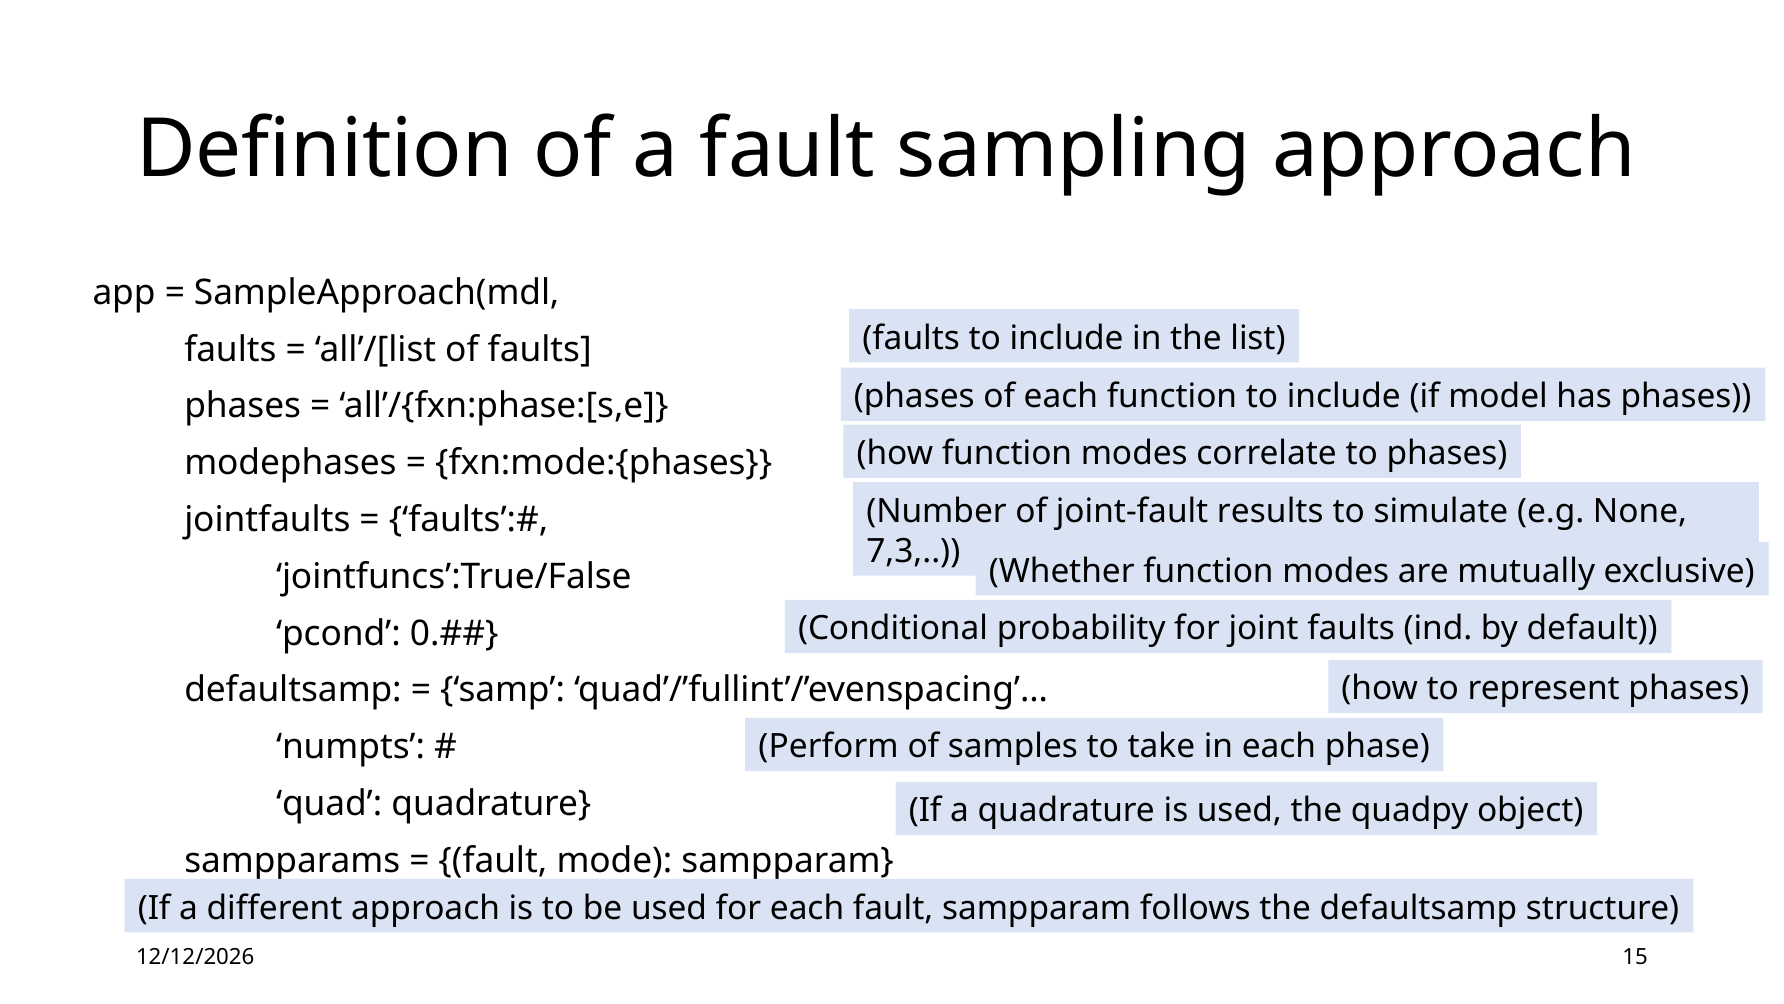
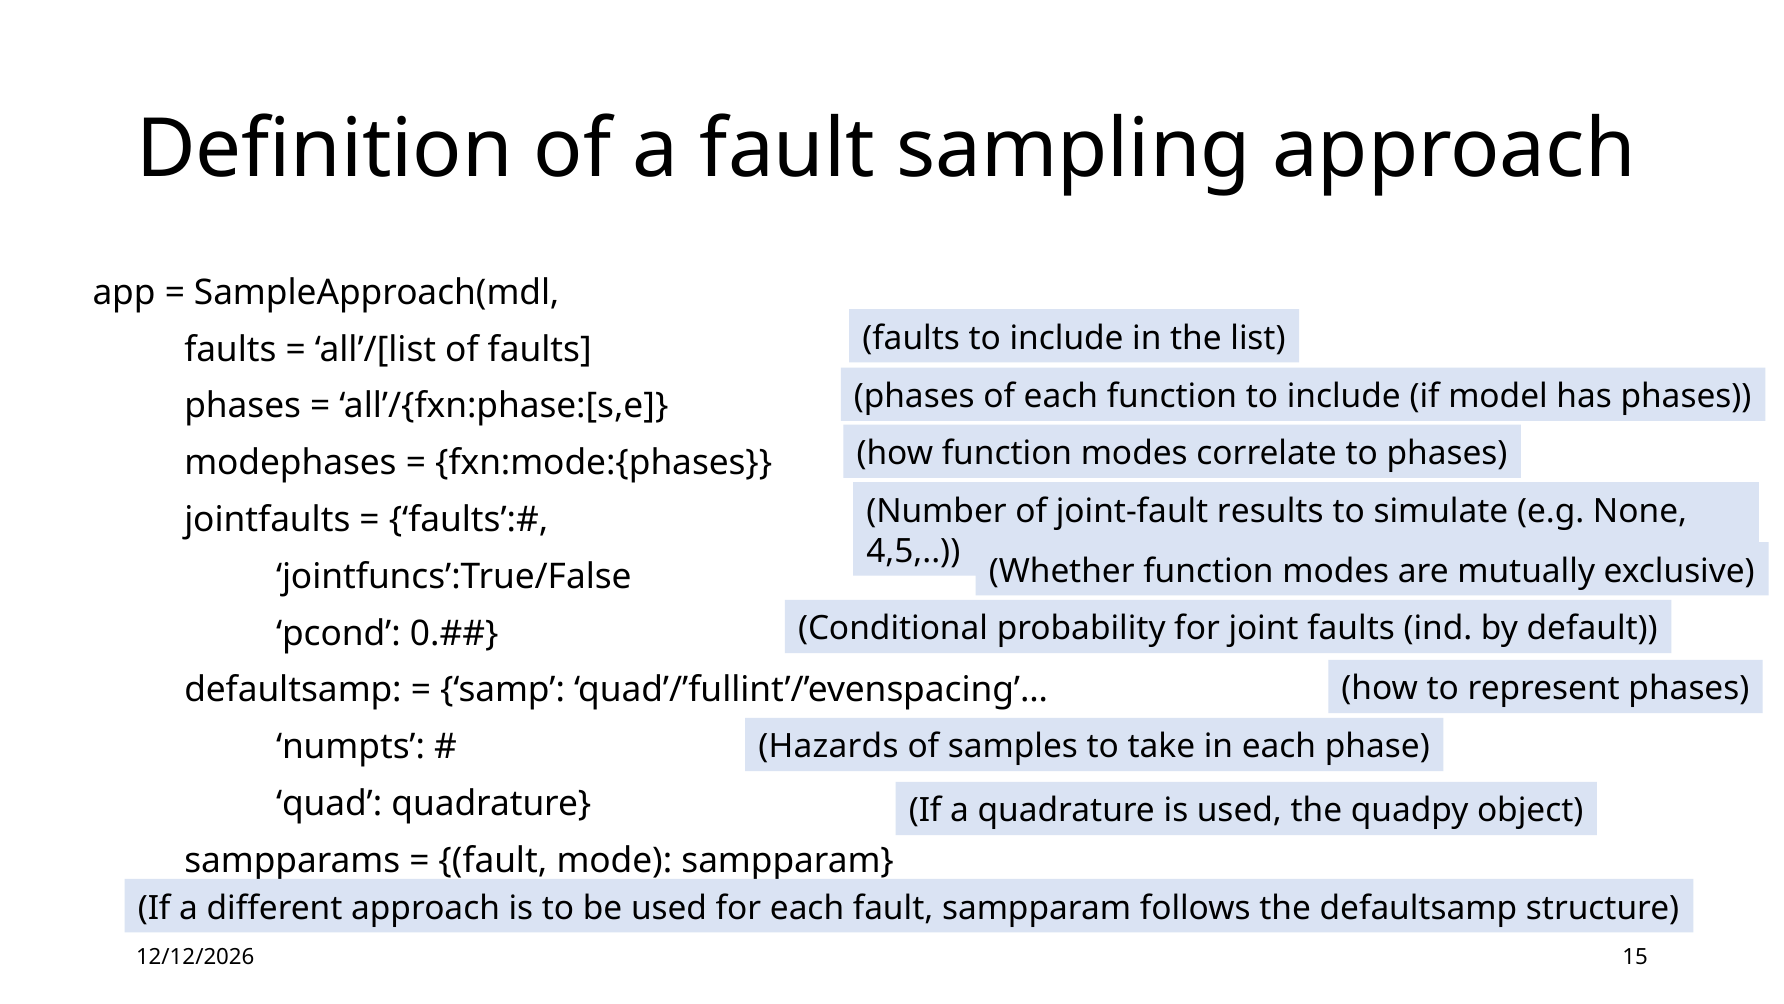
7,3: 7,3 -> 4,5
Perform: Perform -> Hazards
